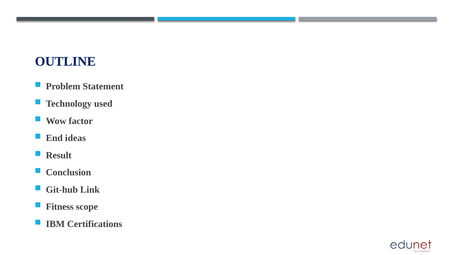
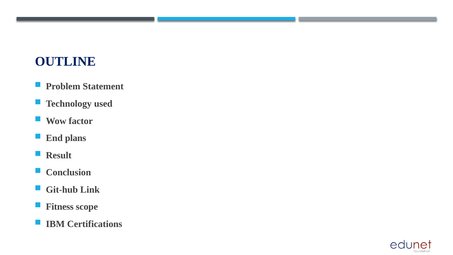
ideas: ideas -> plans
